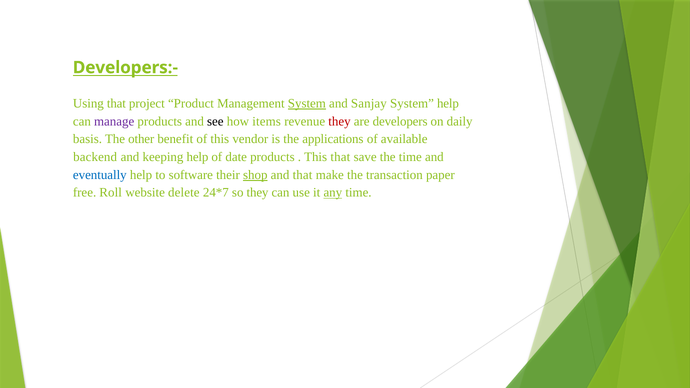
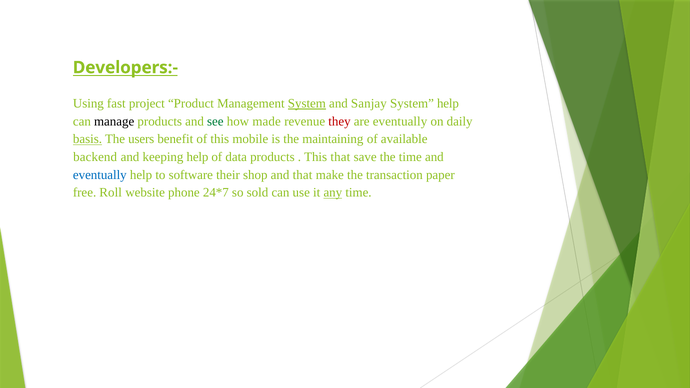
Using that: that -> fast
manage colour: purple -> black
see colour: black -> green
items: items -> made
are developers: developers -> eventually
basis underline: none -> present
other: other -> users
vendor: vendor -> mobile
applications: applications -> maintaining
date: date -> data
shop underline: present -> none
delete: delete -> phone
so they: they -> sold
